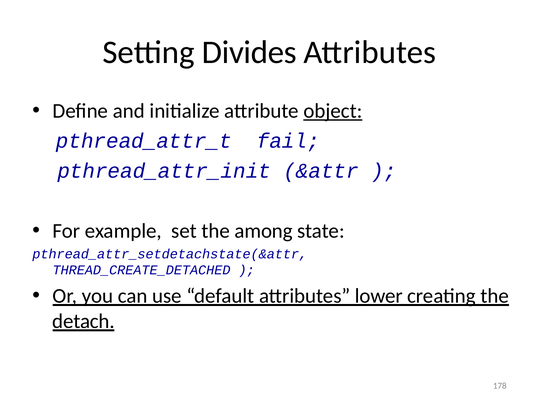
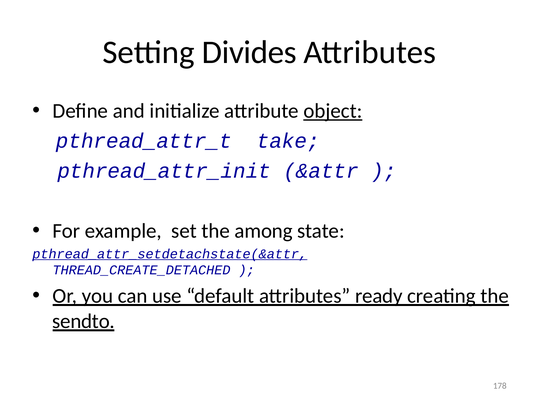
fail: fail -> take
pthread_attr_setdetachstate(&attr underline: none -> present
lower: lower -> ready
detach: detach -> sendto
